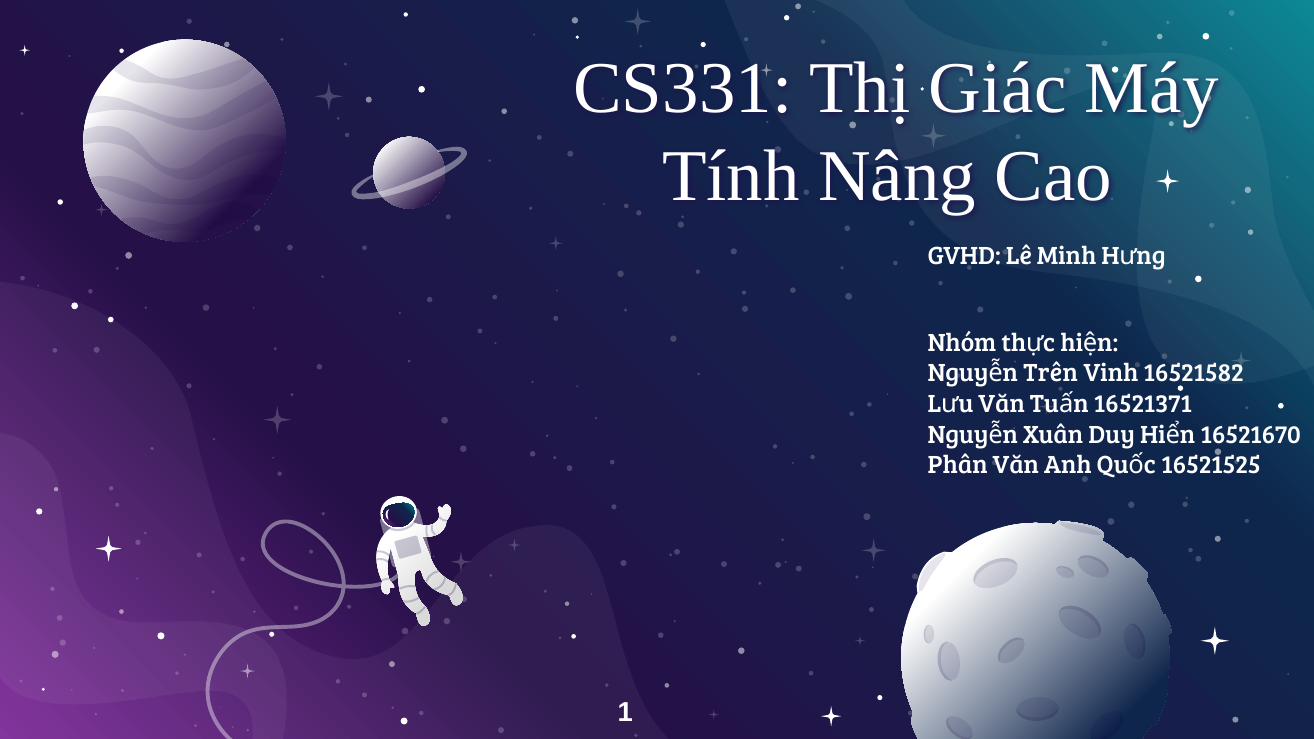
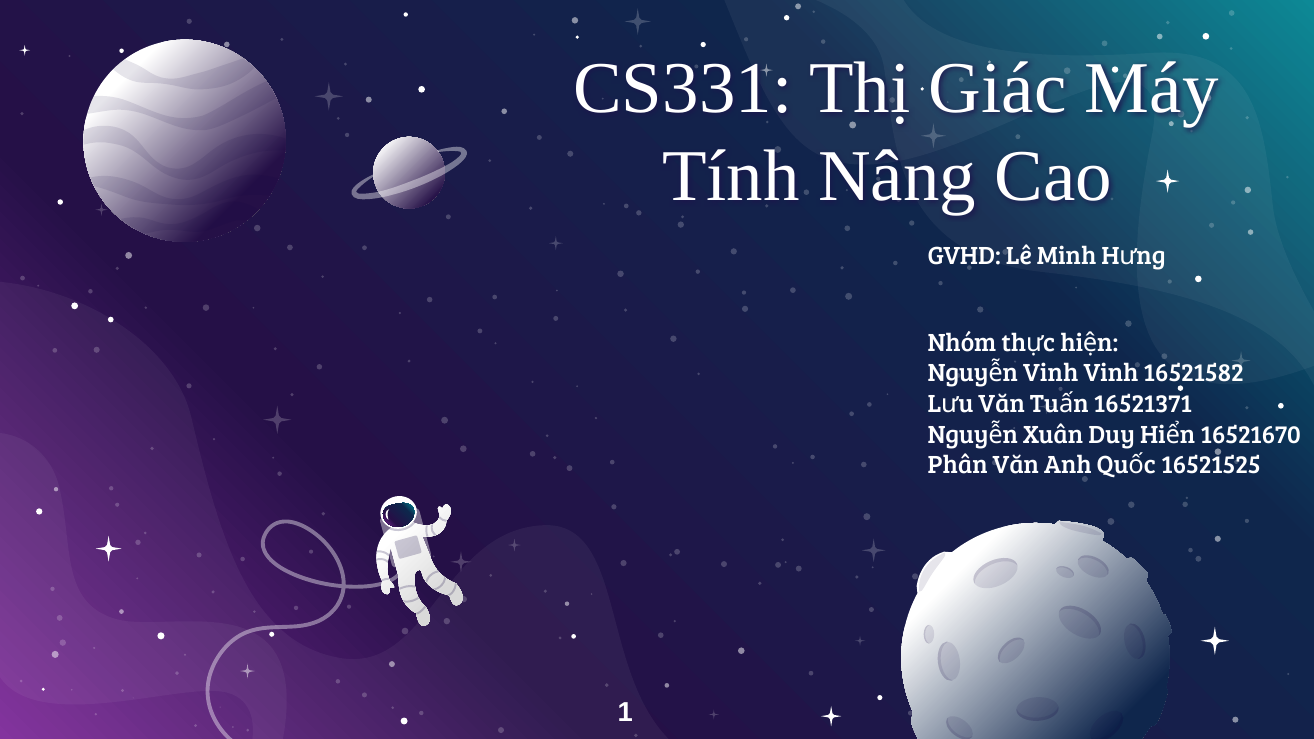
Trên at (1051, 374): Trên -> Vinh
